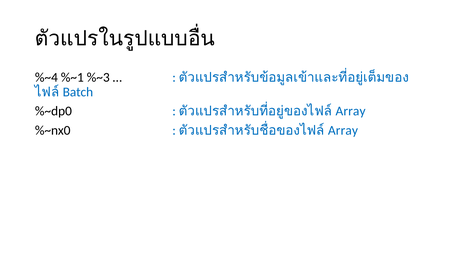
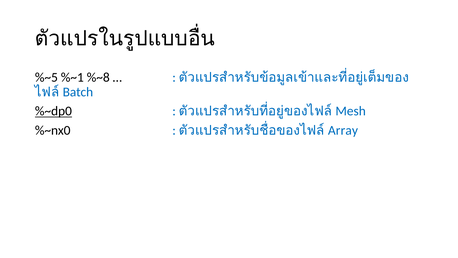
%~4: %~4 -> %~5
%~3: %~3 -> %~8
%~dp0 underline: none -> present
Array at (351, 111): Array -> Mesh
